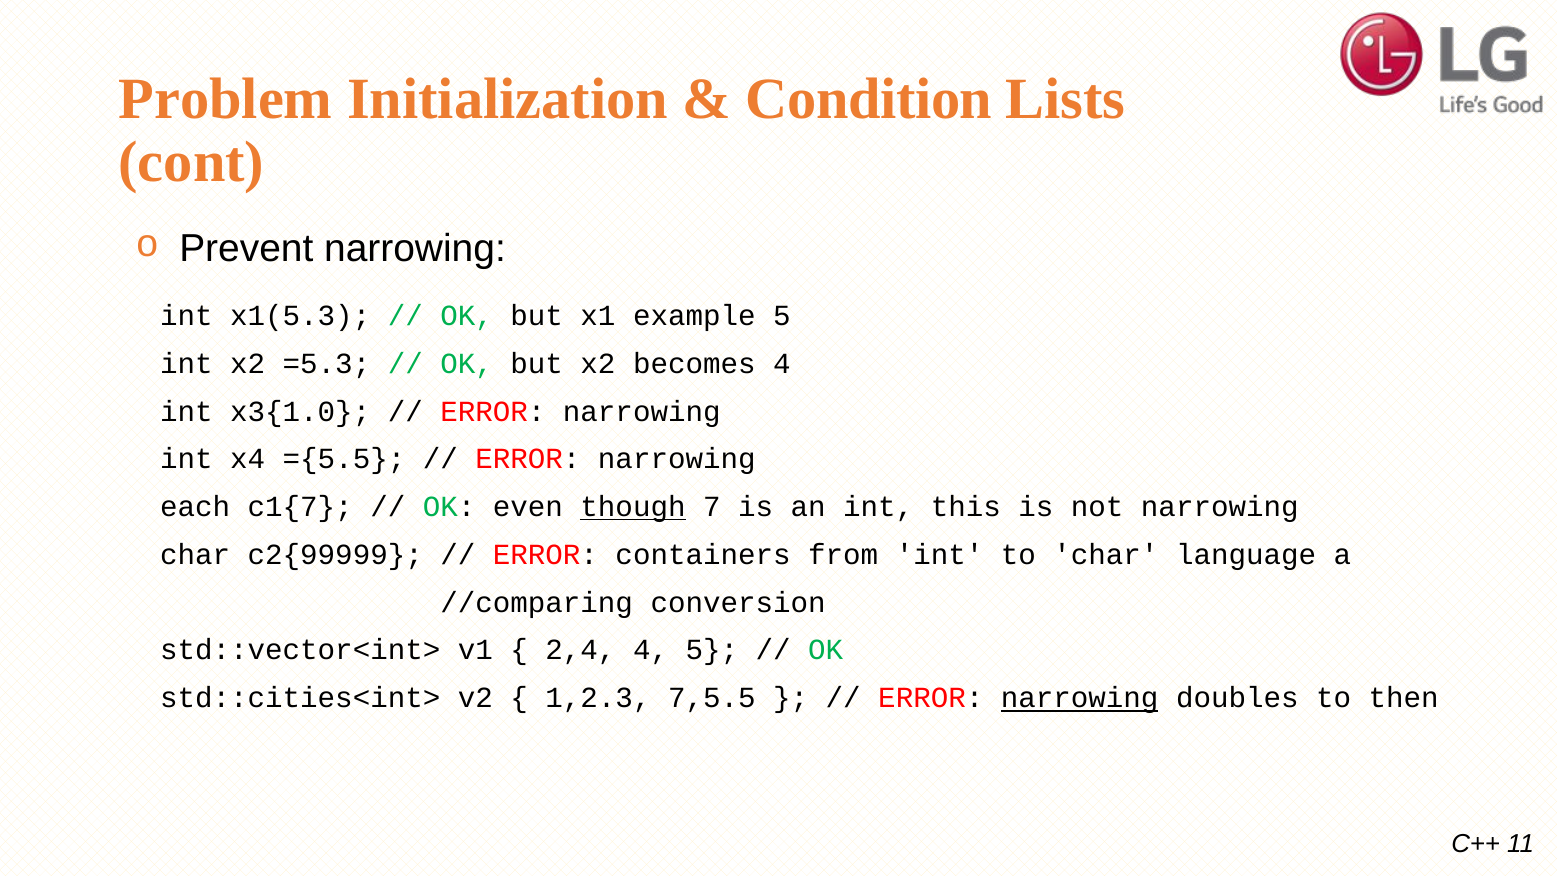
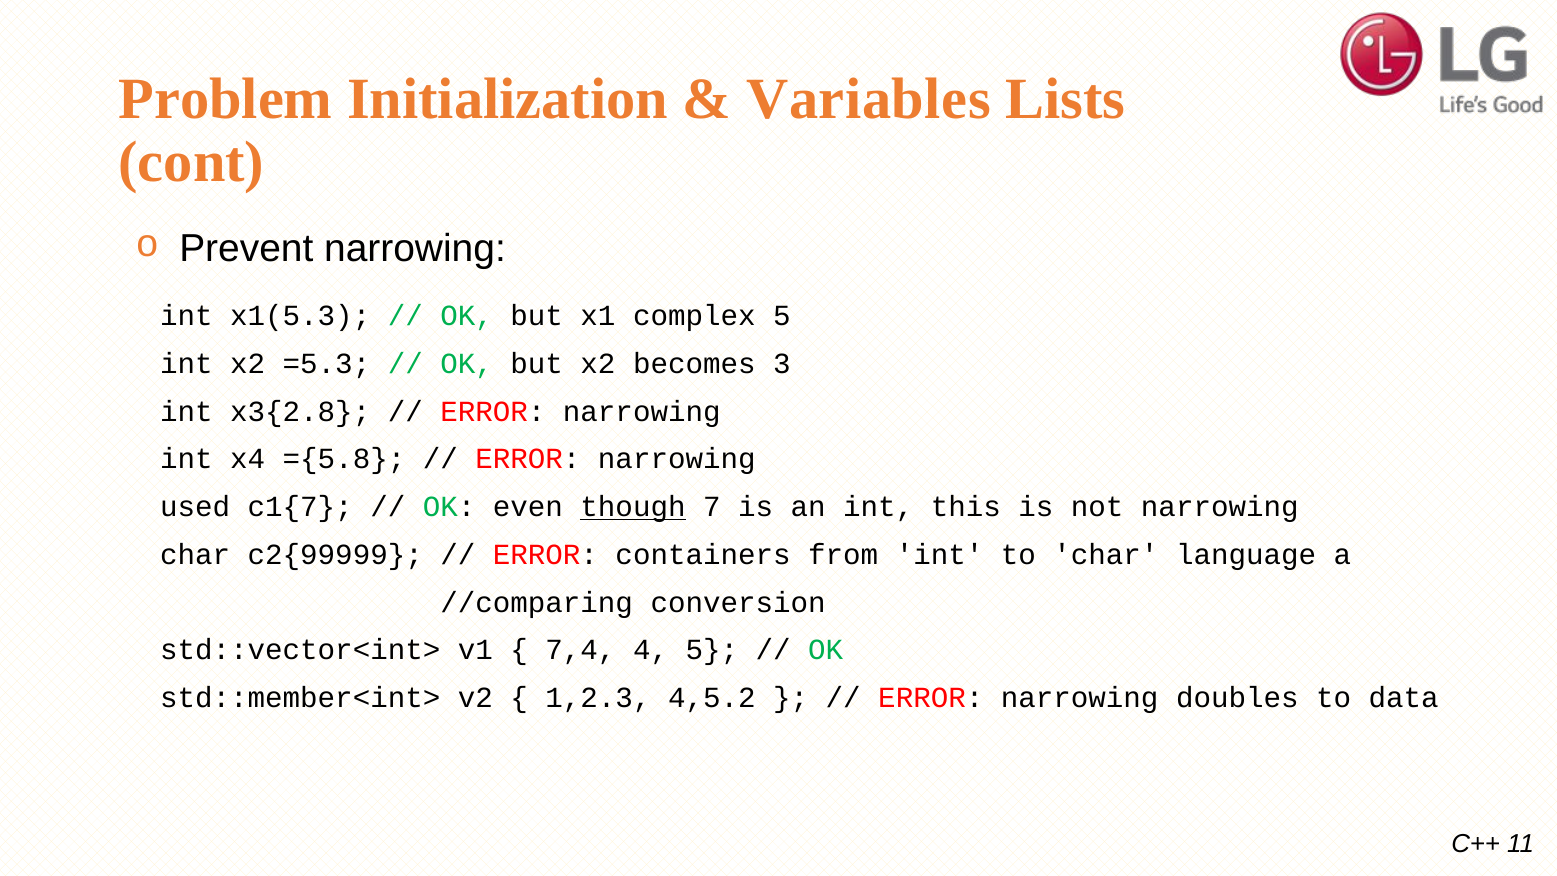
Condition: Condition -> Variables
example: example -> complex
becomes 4: 4 -> 3
x3{1.0: x3{1.0 -> x3{2.8
={5.5: ={5.5 -> ={5.8
each: each -> used
2,4: 2,4 -> 7,4
std::cities<int>: std::cities<int> -> std::member<int>
7,5.5: 7,5.5 -> 4,5.2
narrowing at (1080, 698) underline: present -> none
then: then -> data
